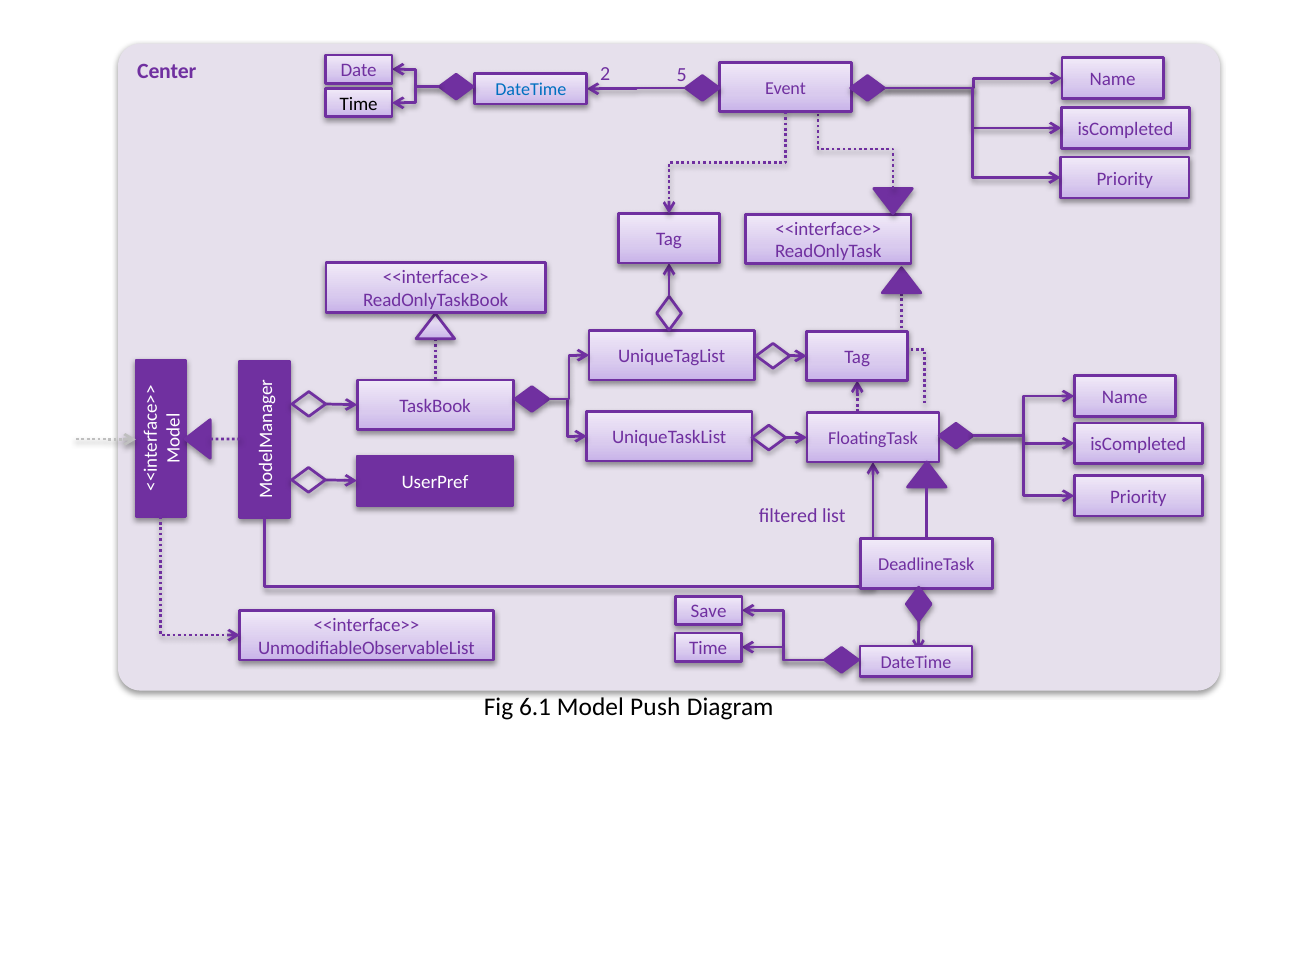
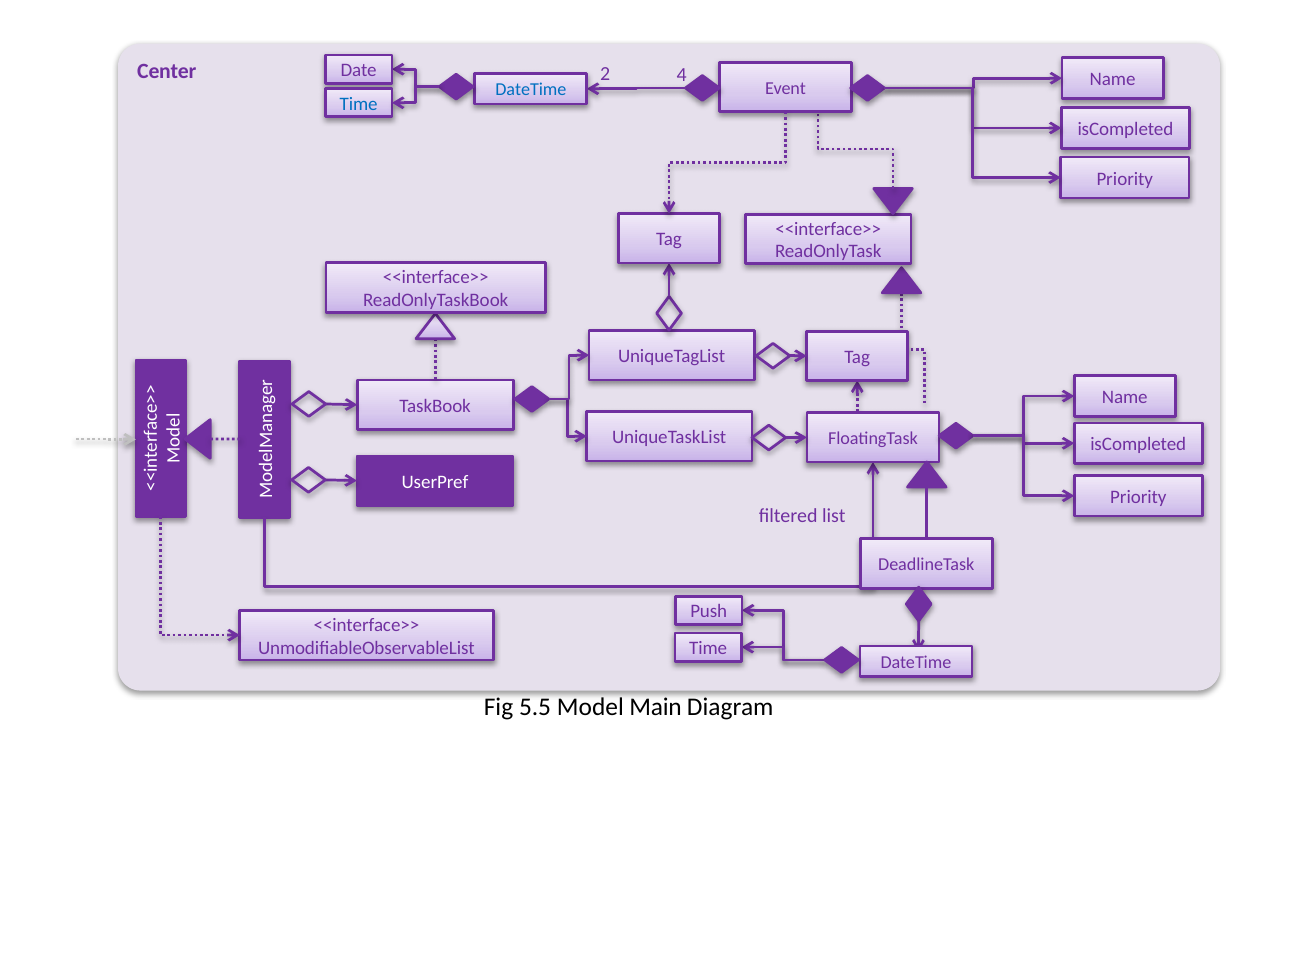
5: 5 -> 4
Time at (359, 104) colour: black -> blue
Save: Save -> Push
6.1: 6.1 -> 5.5
Push: Push -> Main
